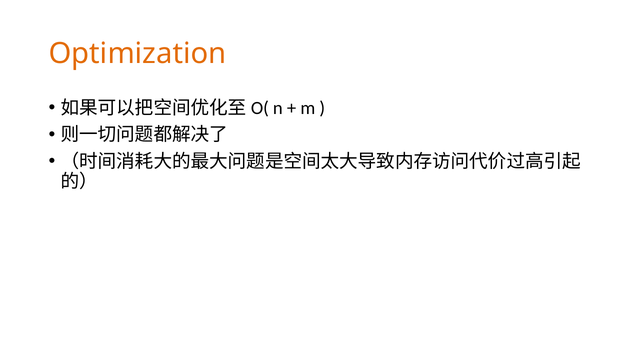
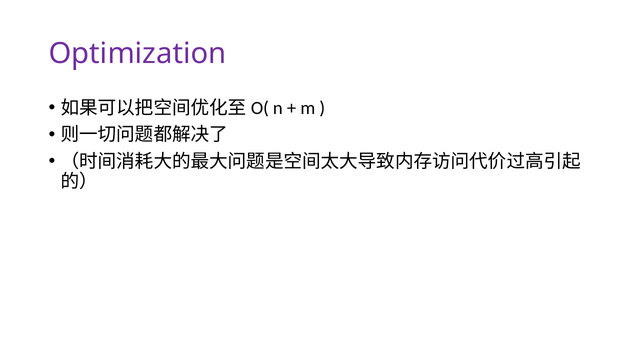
Optimization colour: orange -> purple
